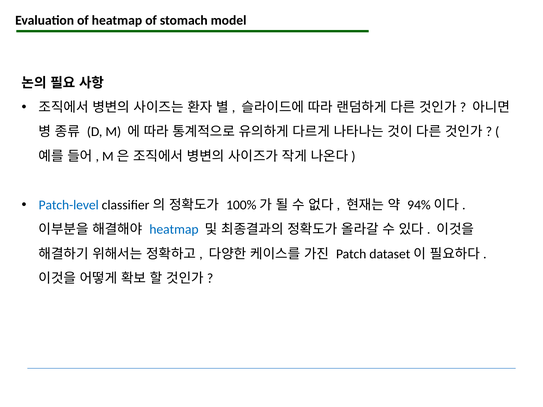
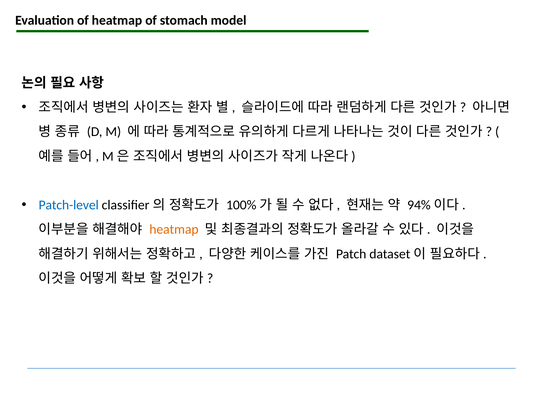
heatmap at (174, 230) colour: blue -> orange
